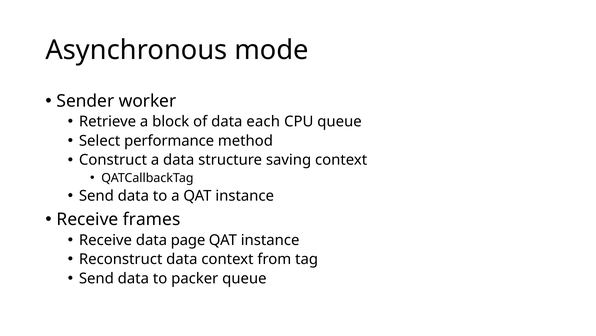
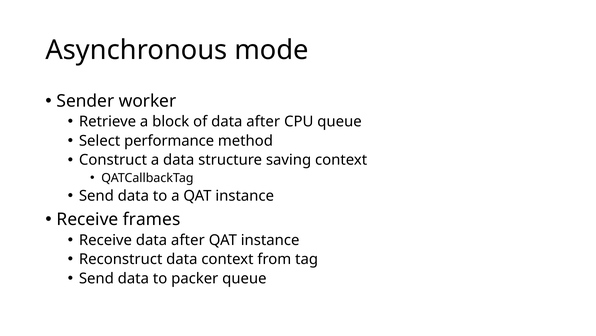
of data each: each -> after
Receive data page: page -> after
